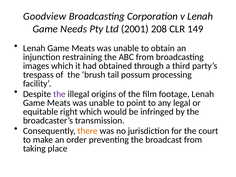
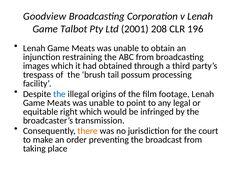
Needs: Needs -> Talbot
149: 149 -> 196
the at (60, 94) colour: purple -> blue
